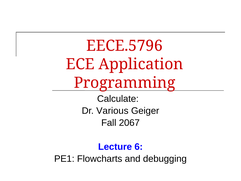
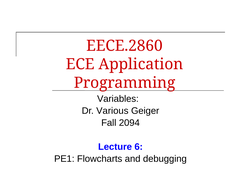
EECE.5796: EECE.5796 -> EECE.2860
Calculate: Calculate -> Variables
2067: 2067 -> 2094
